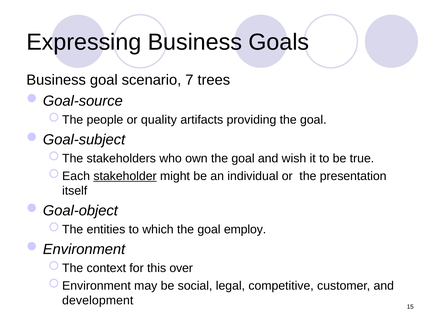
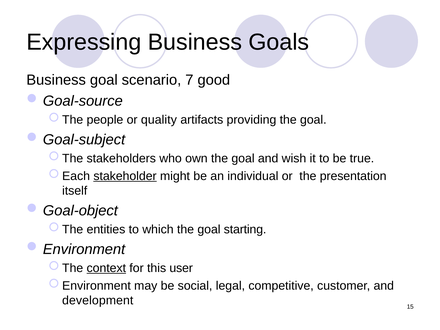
trees: trees -> good
employ: employ -> starting
context underline: none -> present
over: over -> user
